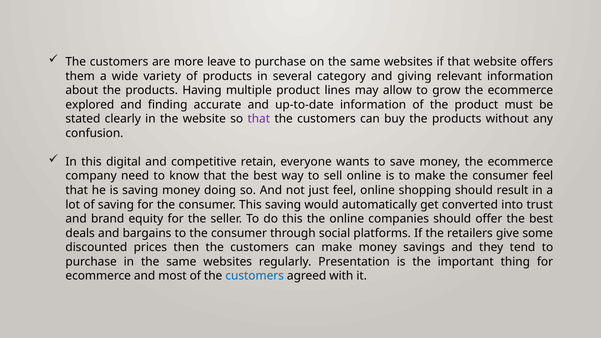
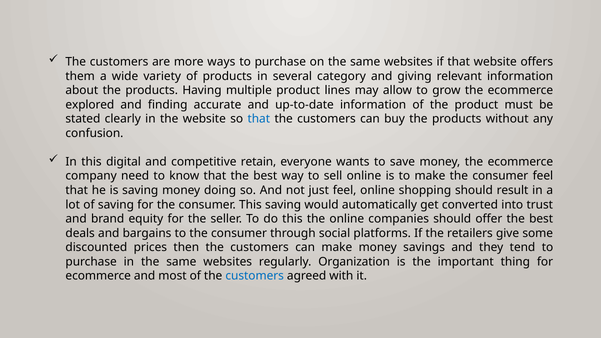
leave: leave -> ways
that at (259, 119) colour: purple -> blue
Presentation: Presentation -> Organization
